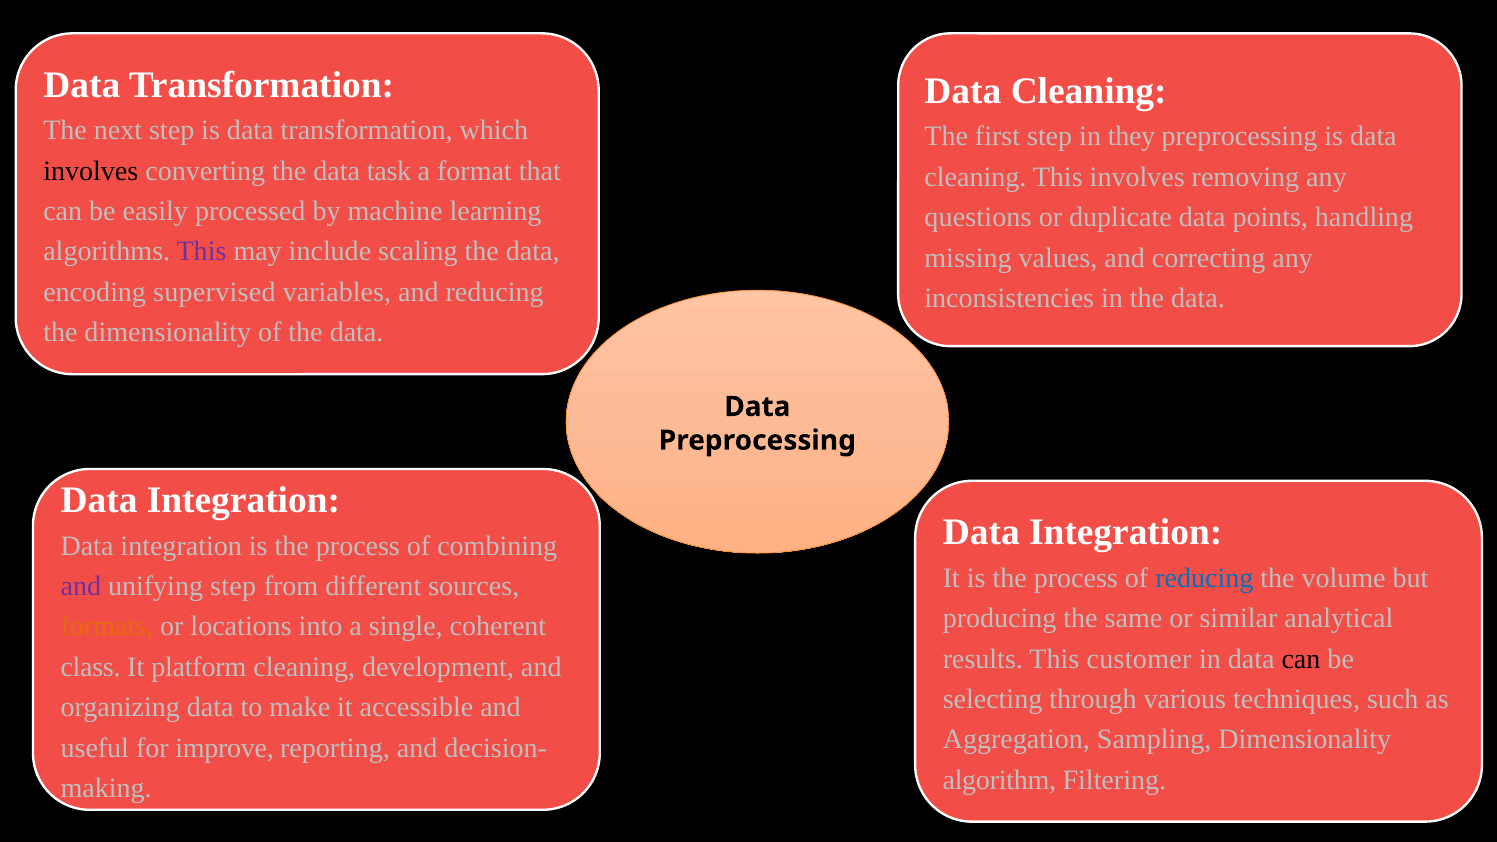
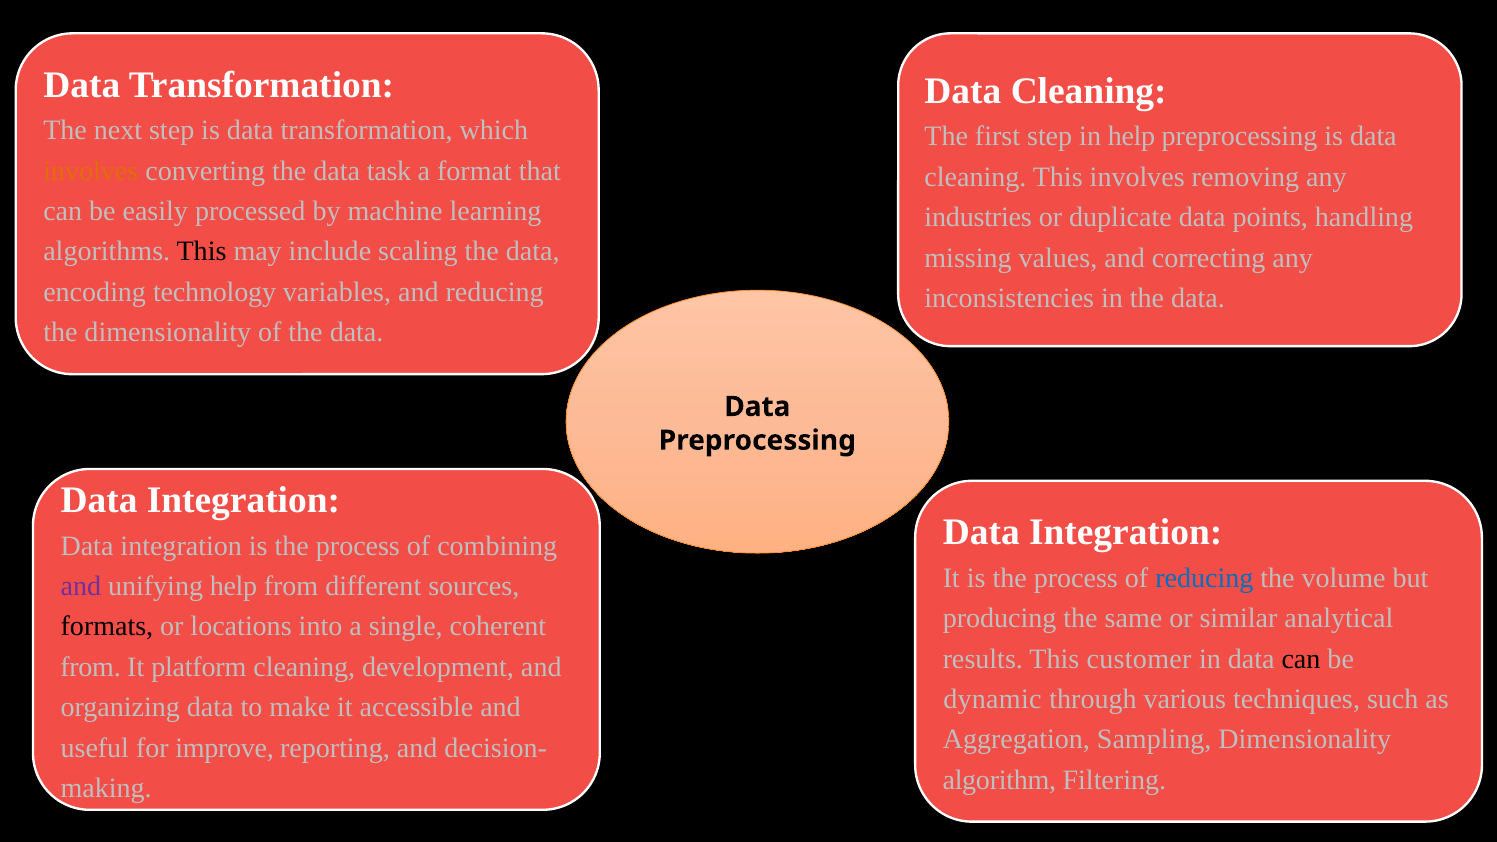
in they: they -> help
involves at (91, 171) colour: black -> orange
questions: questions -> industries
This at (202, 252) colour: purple -> black
supervised: supervised -> technology
unifying step: step -> help
formats colour: orange -> black
class at (91, 667): class -> from
selecting: selecting -> dynamic
